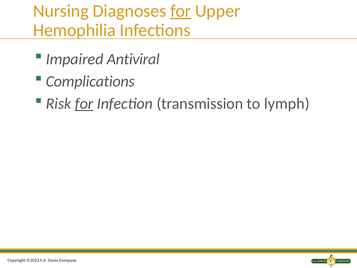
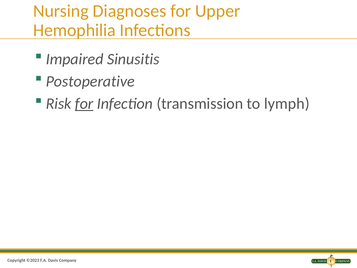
for at (181, 11) underline: present -> none
Antiviral: Antiviral -> Sinusitis
Complications: Complications -> Postoperative
